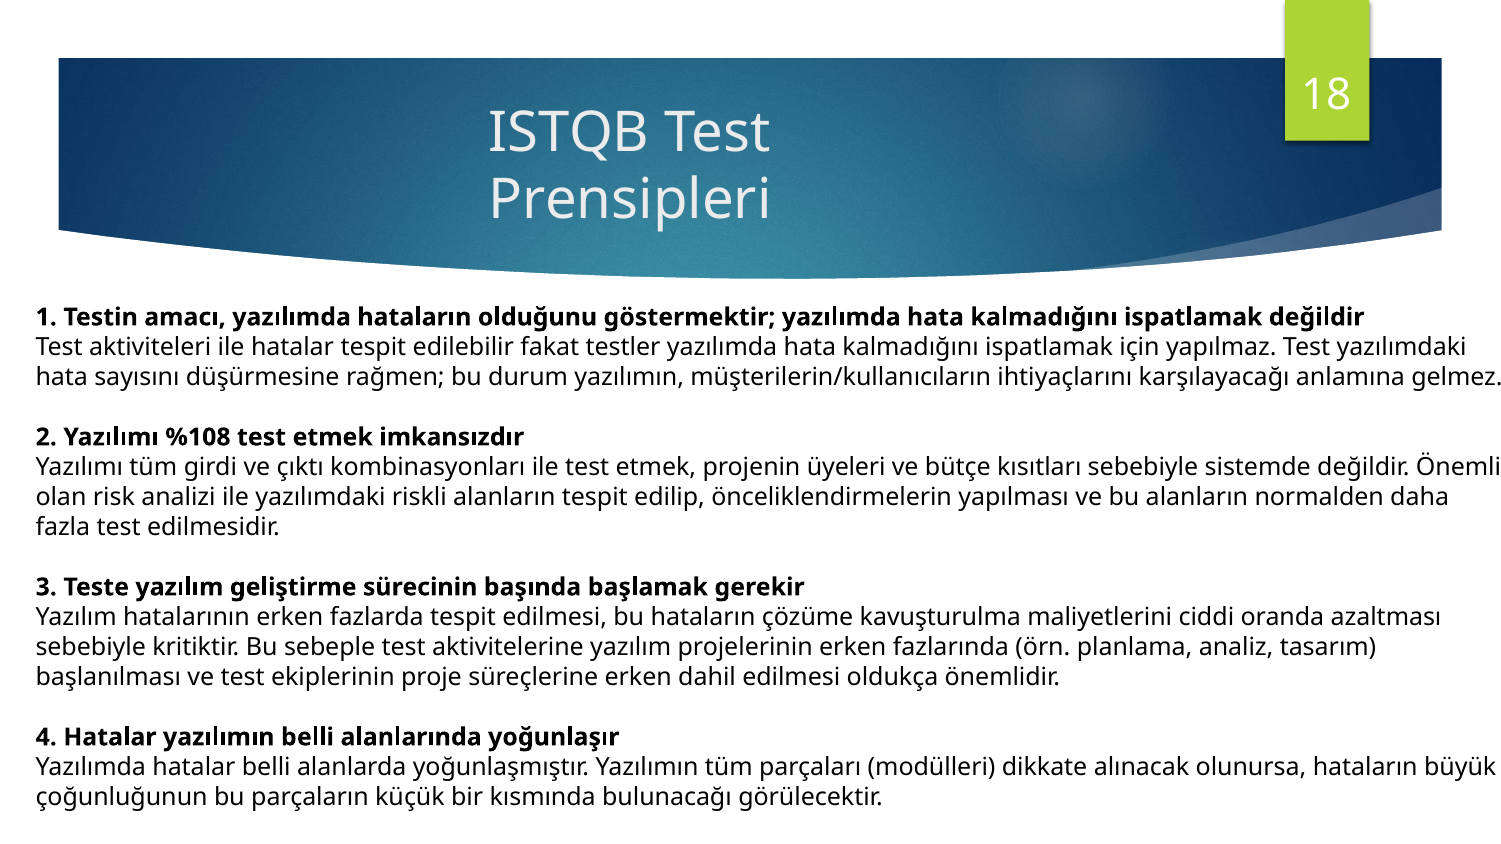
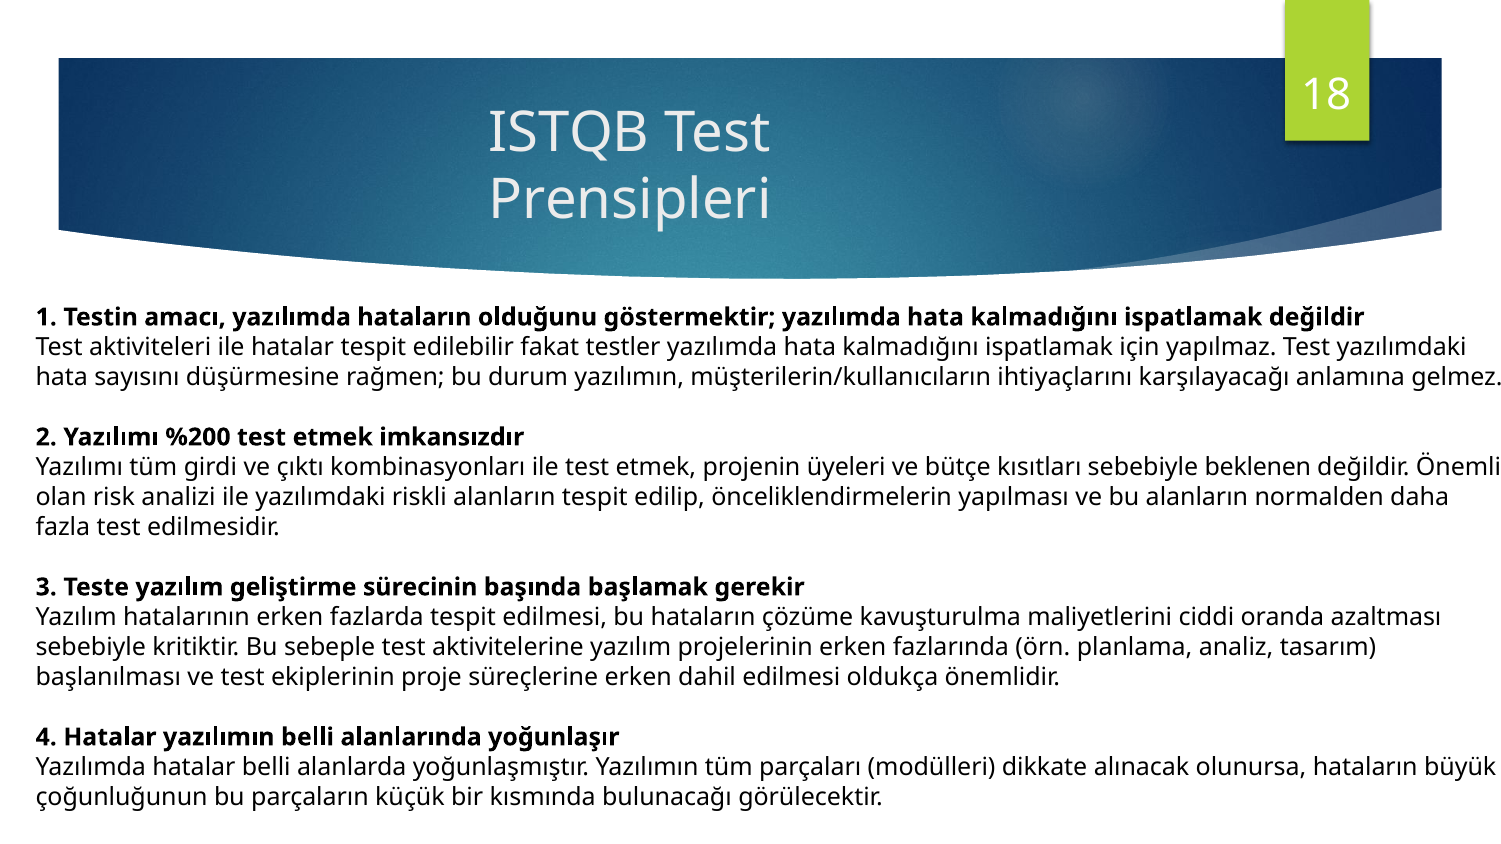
%108: %108 -> %200
sistemde: sistemde -> beklenen
